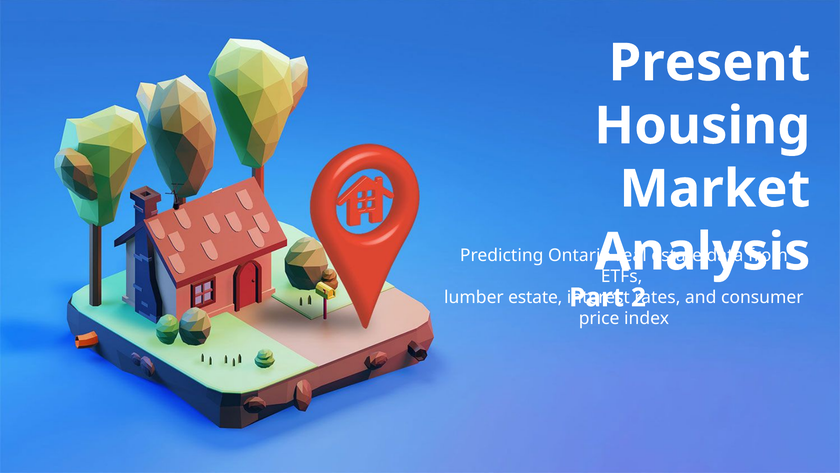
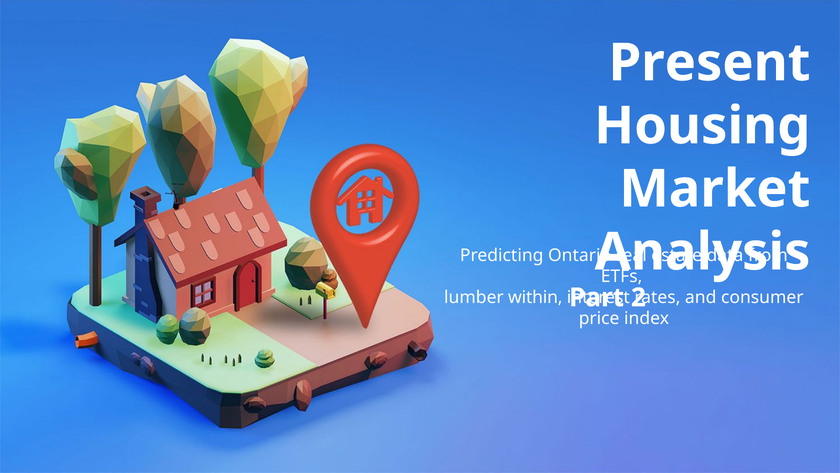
lumber estate: estate -> within
